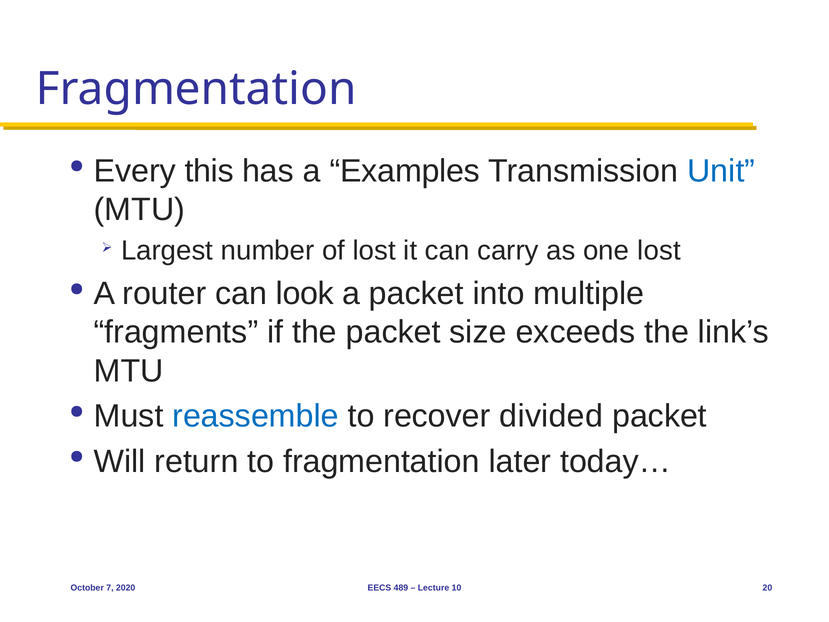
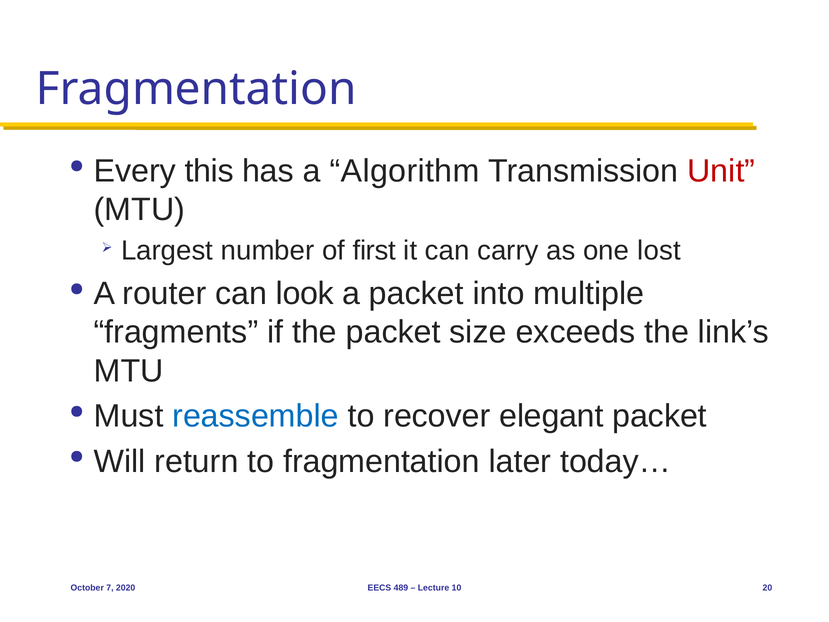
Examples: Examples -> Algorithm
Unit colour: blue -> red
of lost: lost -> first
divided: divided -> elegant
